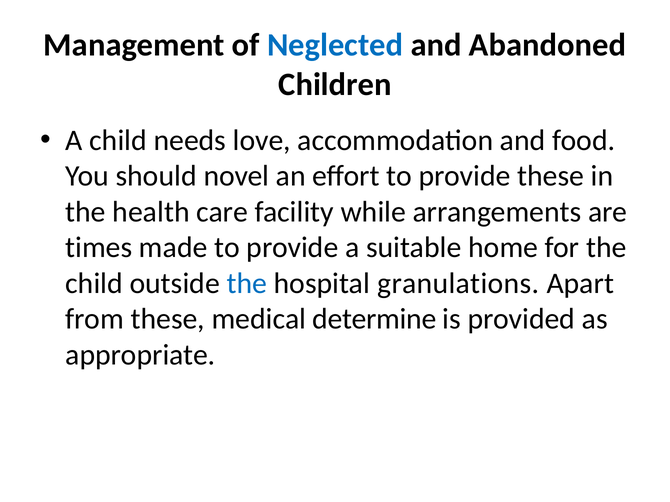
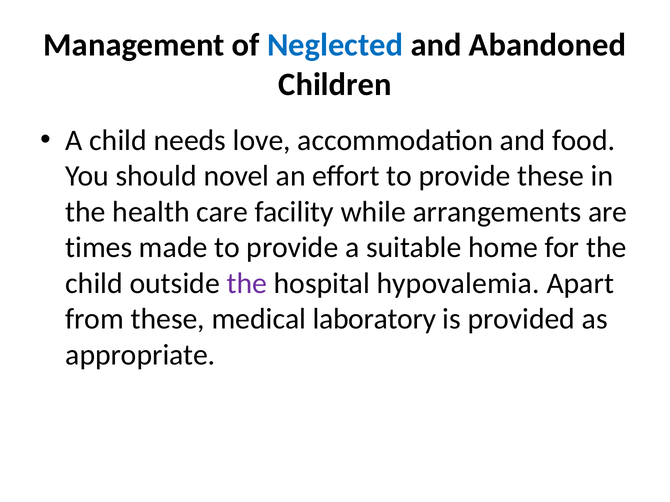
the at (247, 284) colour: blue -> purple
granulations: granulations -> hypovalemia
determine: determine -> laboratory
